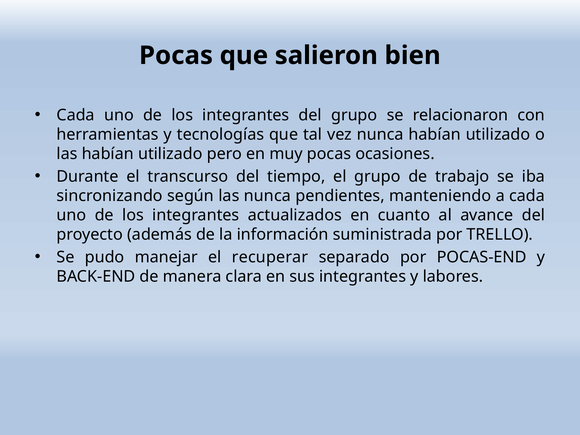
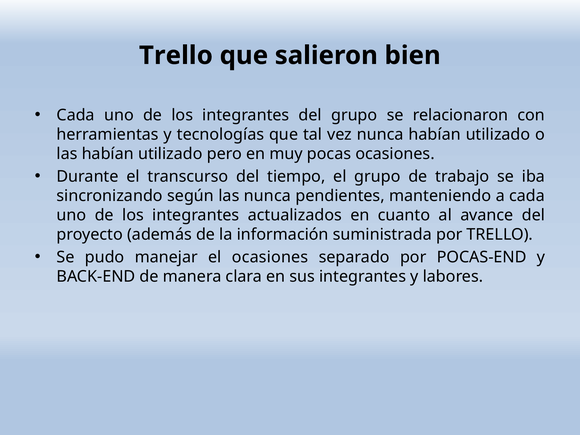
Pocas at (176, 55): Pocas -> Trello
el recuperar: recuperar -> ocasiones
